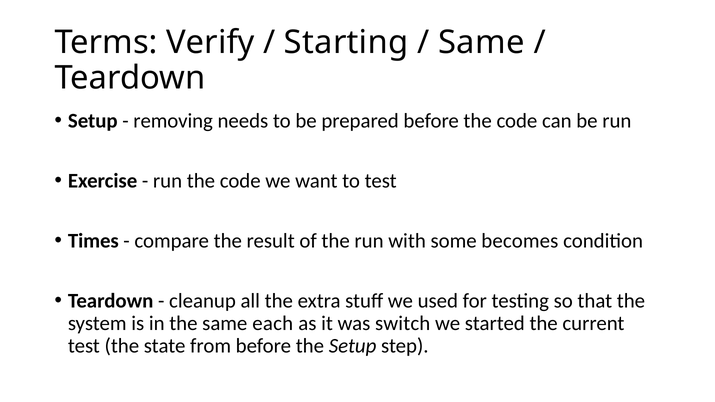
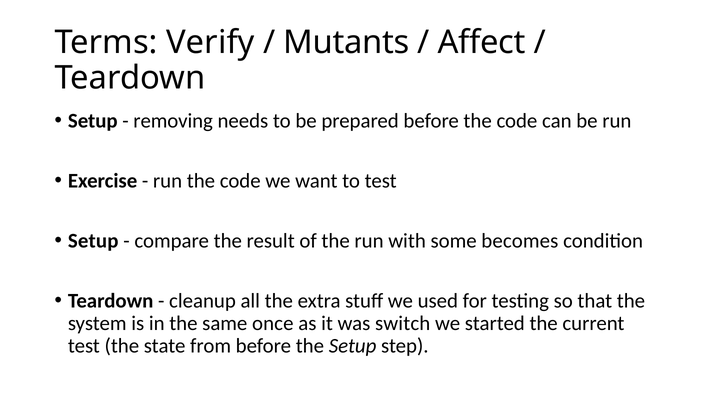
Starting: Starting -> Mutants
Same at (481, 42): Same -> Affect
Times at (93, 241): Times -> Setup
each: each -> once
